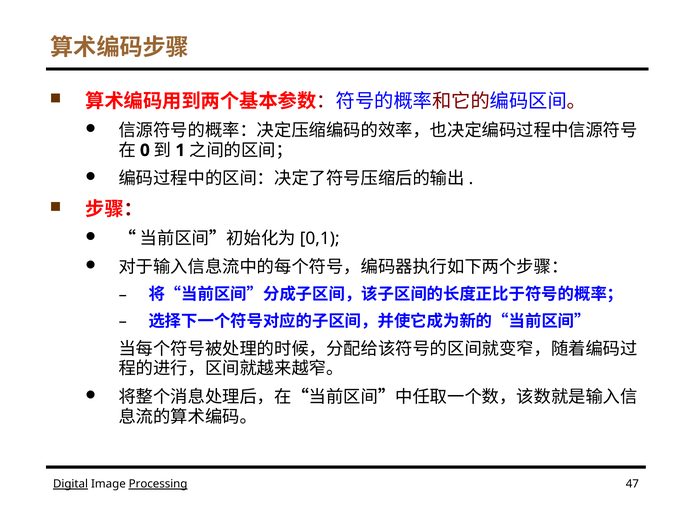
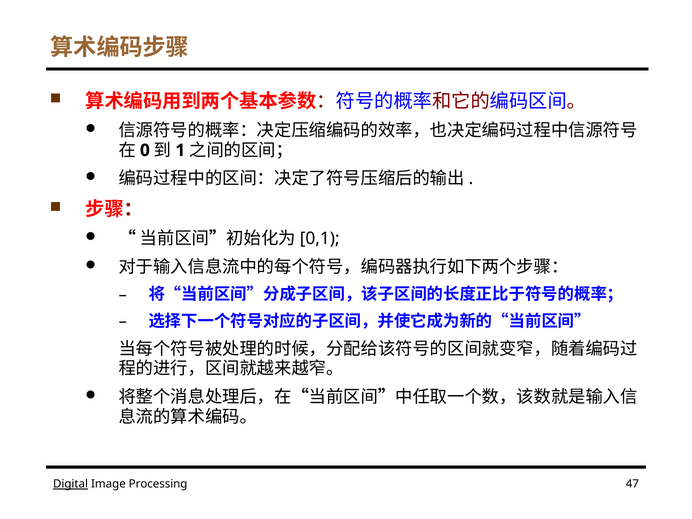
Processing underline: present -> none
